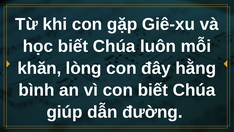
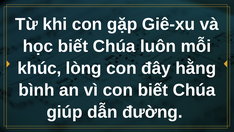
khăn: khăn -> khúc
